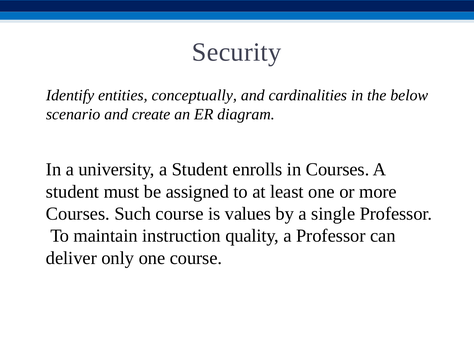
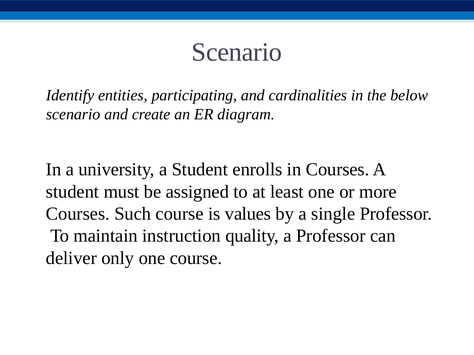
Security at (237, 52): Security -> Scenario
conceptually: conceptually -> participating
